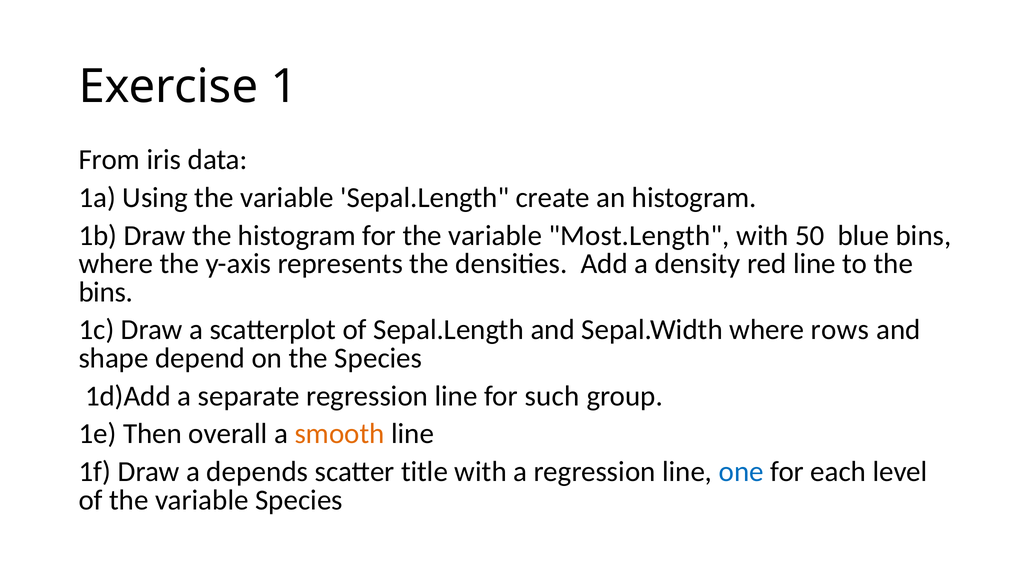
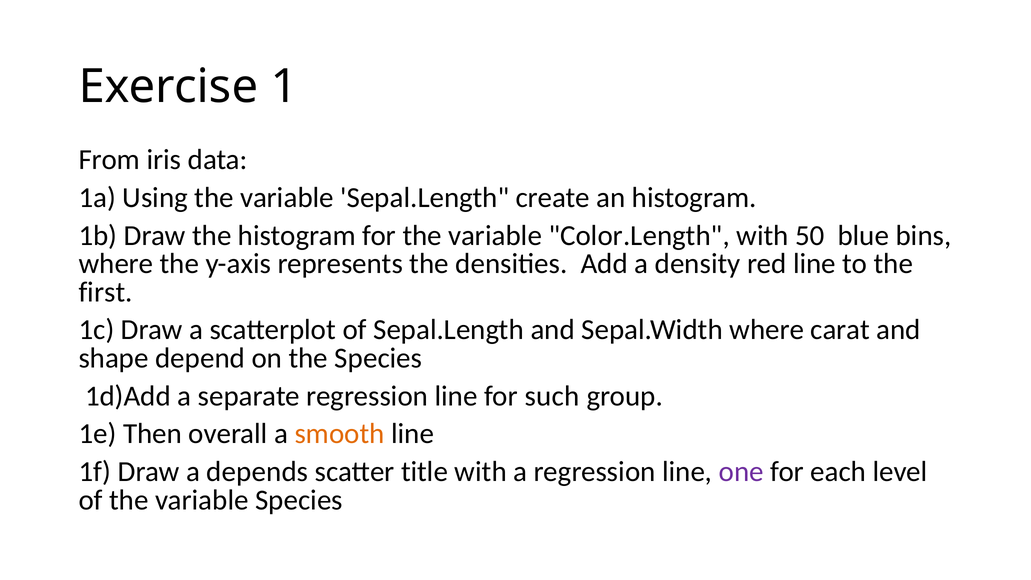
Most.Length: Most.Length -> Color.Length
bins at (106, 292): bins -> first
rows: rows -> carat
one colour: blue -> purple
